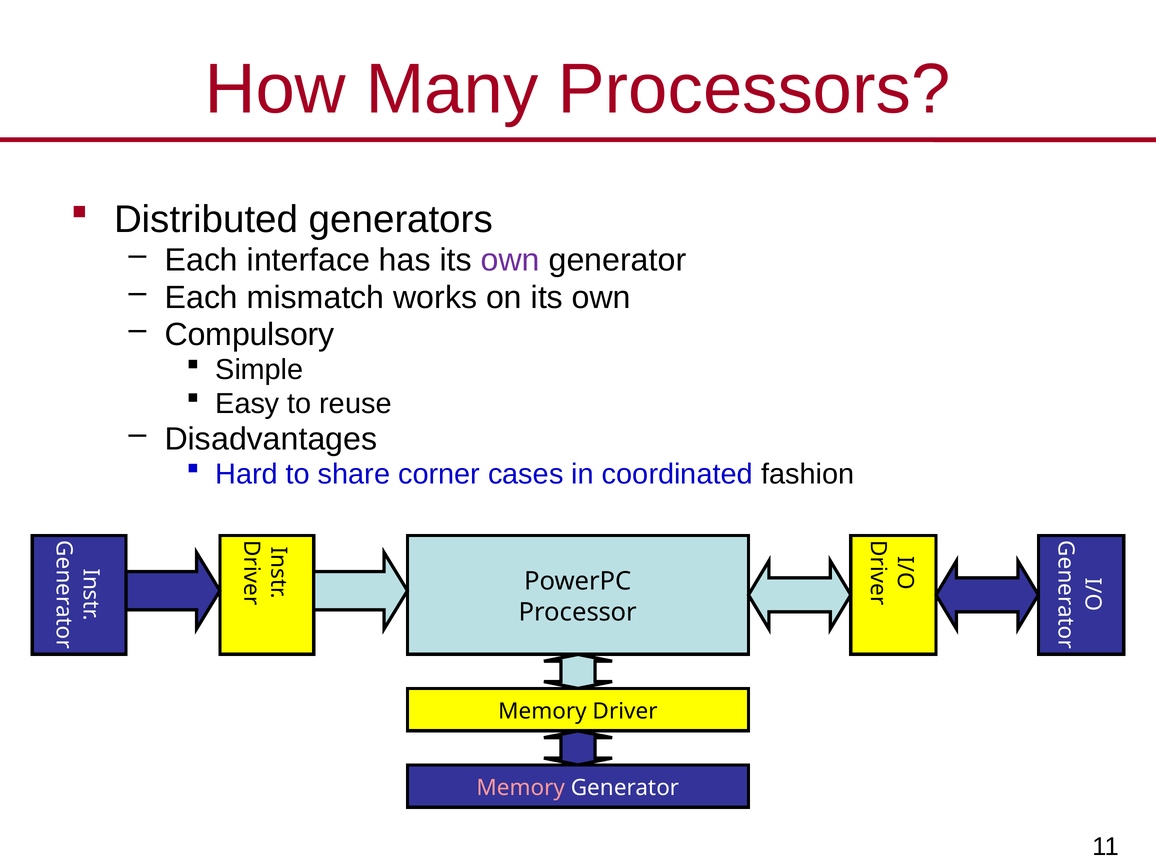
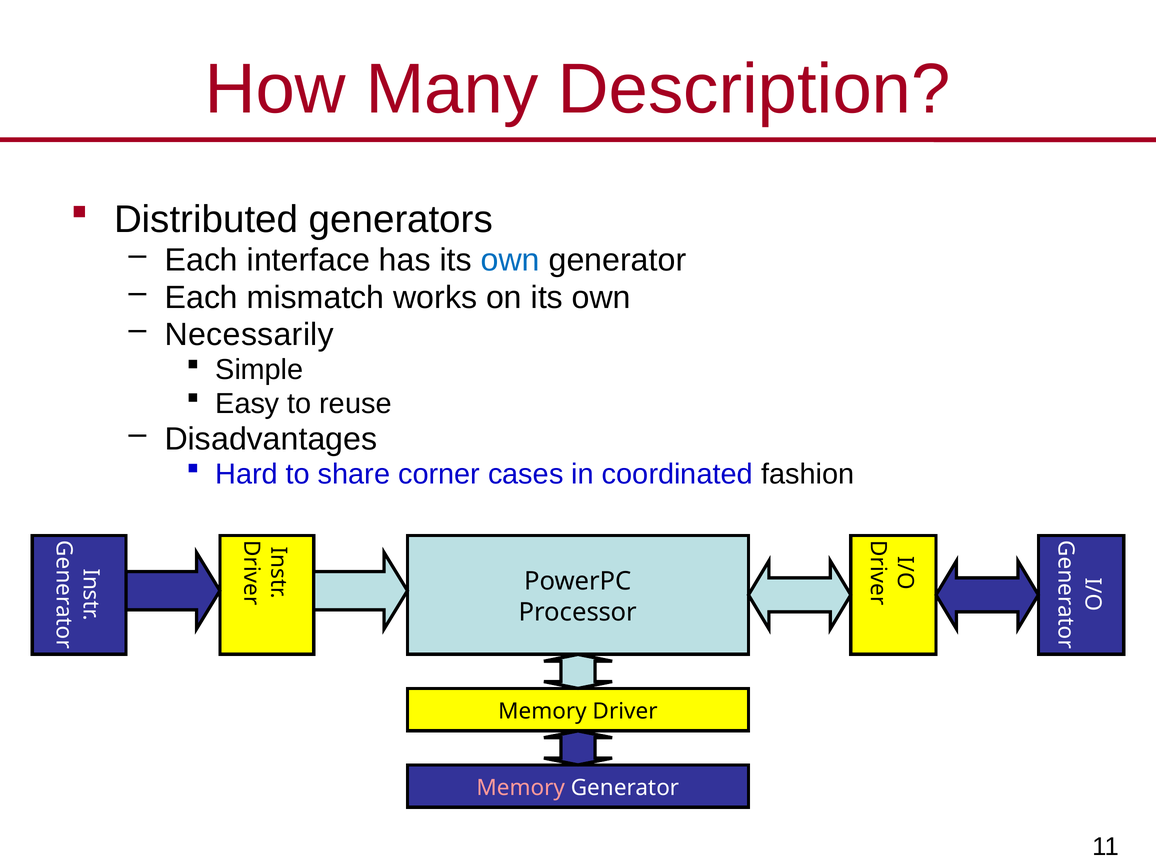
Processors: Processors -> Description
own at (510, 260) colour: purple -> blue
Compulsory: Compulsory -> Necessarily
